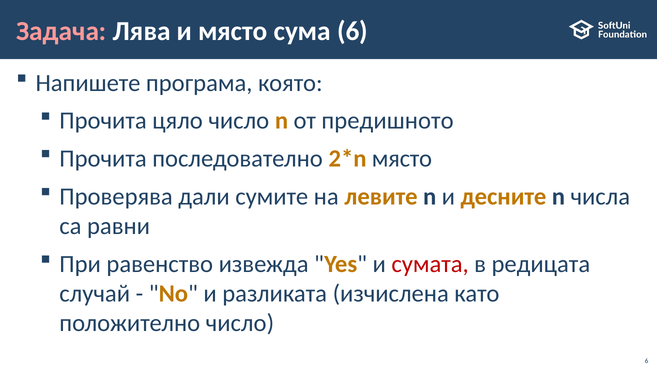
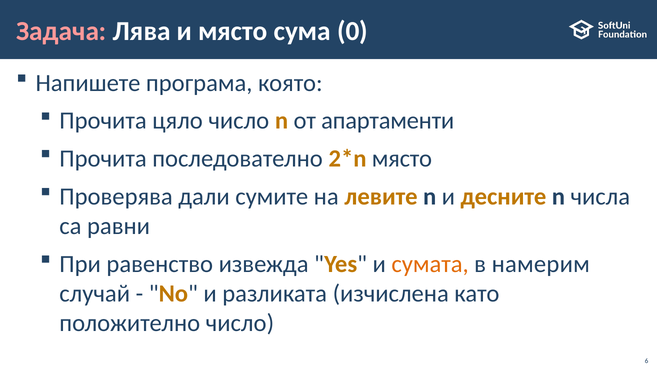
сума 6: 6 -> 0
предишното: предишното -> апартаменти
сумата colour: red -> orange
редицата: редицата -> намерим
